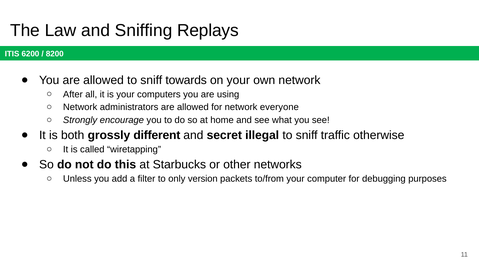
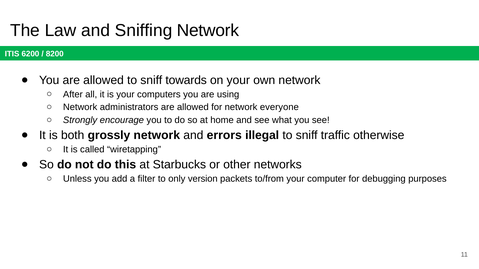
Sniffing Replays: Replays -> Network
grossly different: different -> network
secret: secret -> errors
